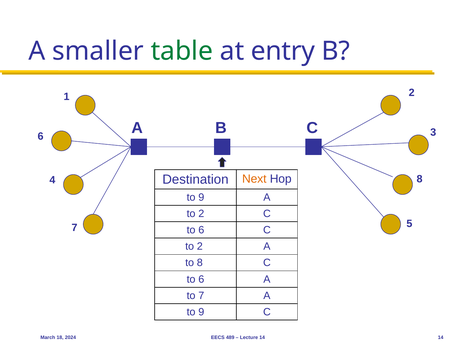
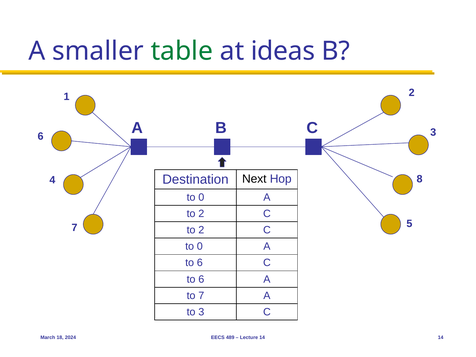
entry: entry -> ideas
Next colour: orange -> black
9 at (201, 197): 9 -> 0
6 at (201, 230): 6 -> 2
2 at (200, 246): 2 -> 0
8 at (200, 263): 8 -> 6
9 at (201, 312): 9 -> 3
